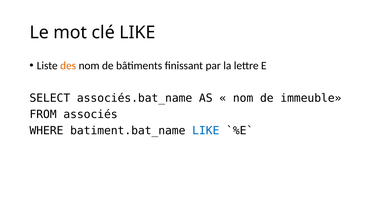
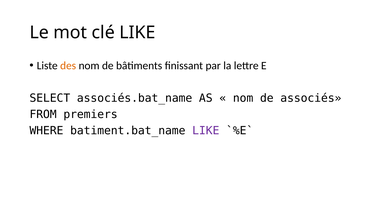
immeuble: immeuble -> associés
associés: associés -> premiers
LIKE at (206, 130) colour: blue -> purple
